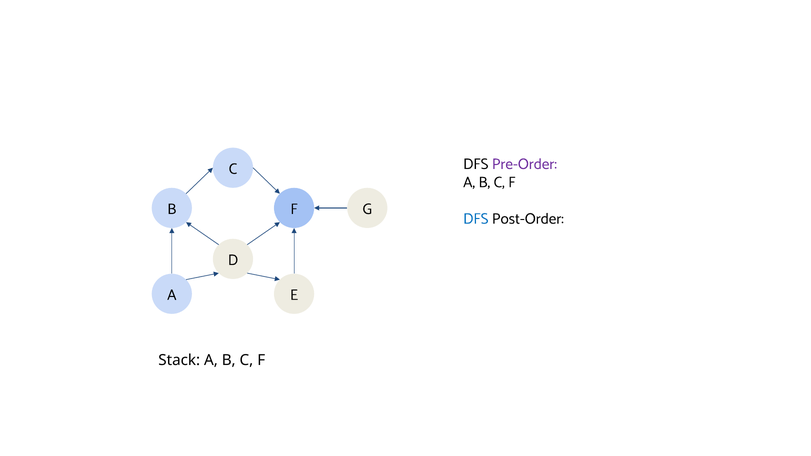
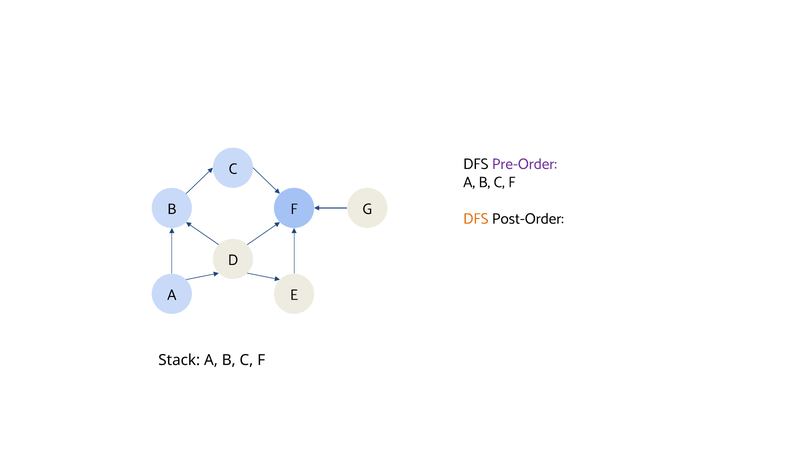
DFS at (476, 219) colour: blue -> orange
